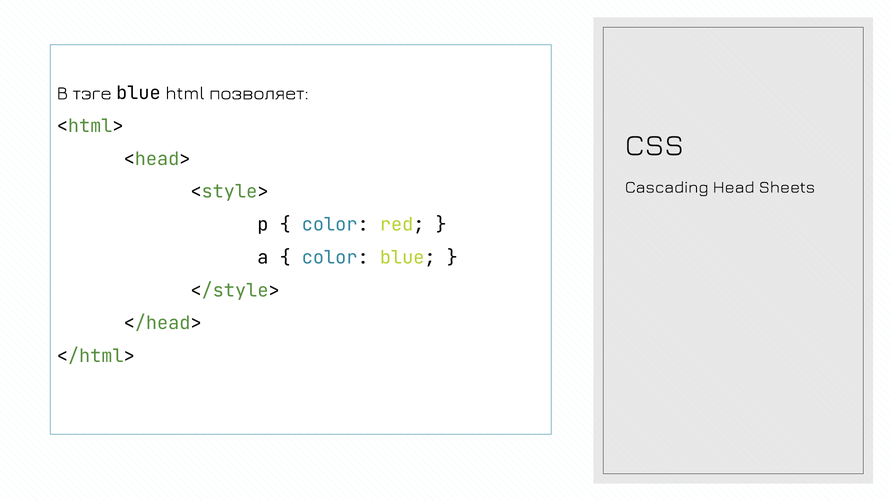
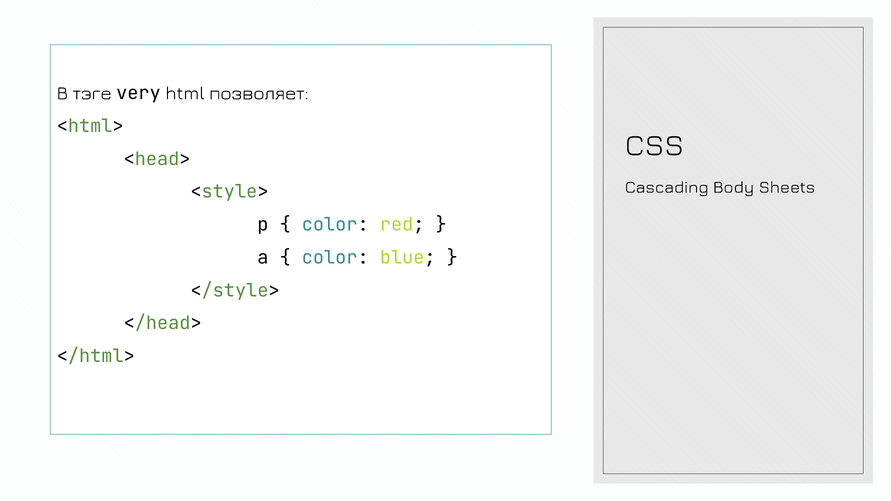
тэге blue: blue -> very
Head: Head -> Body
